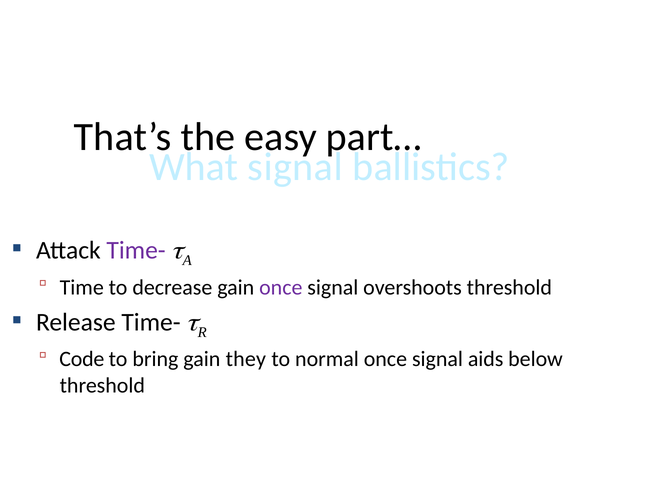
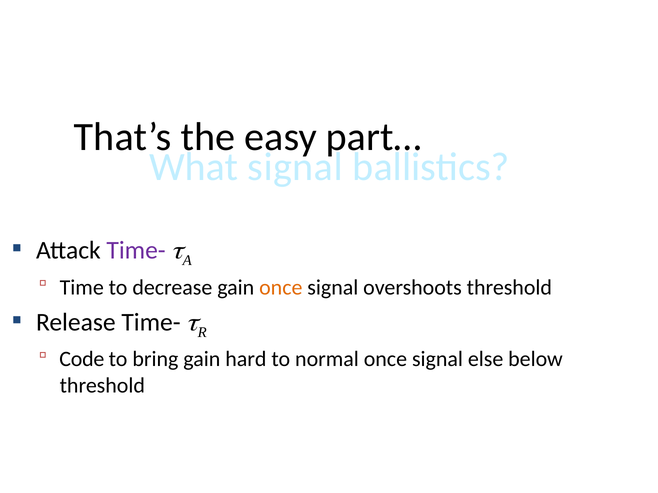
once at (281, 288) colour: purple -> orange
they: they -> hard
aids: aids -> else
